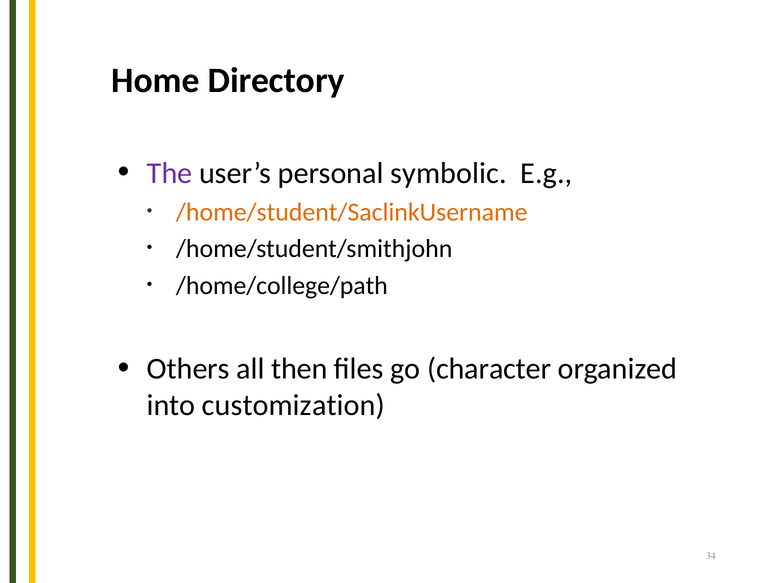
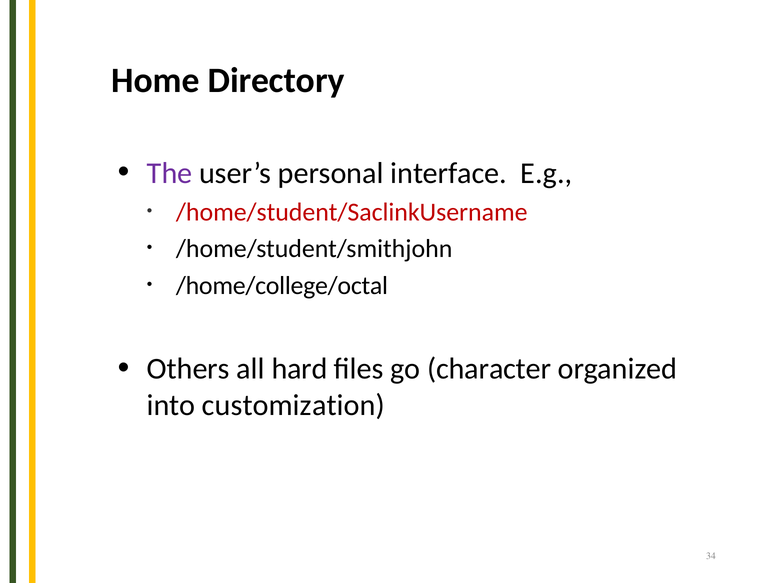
symbolic: symbolic -> interface
/home/student/SaclinkUsername colour: orange -> red
/home/college/path: /home/college/path -> /home/college/octal
then: then -> hard
